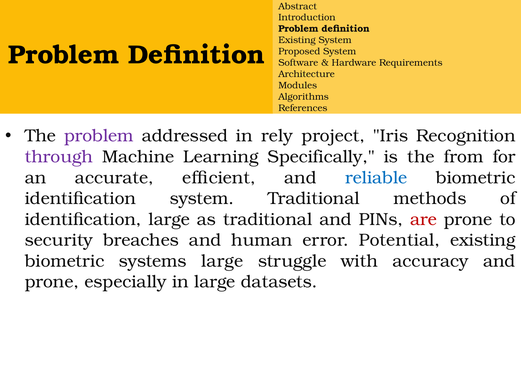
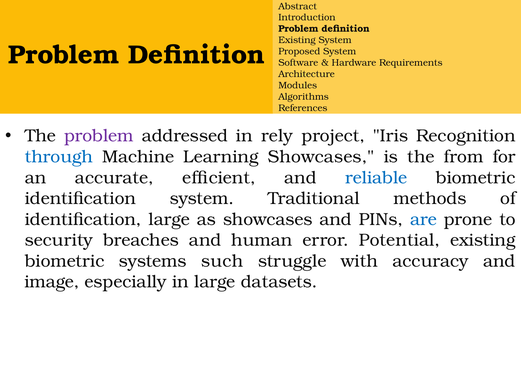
through colour: purple -> blue
Learning Specifically: Specifically -> Showcases
as traditional: traditional -> showcases
are colour: red -> blue
systems large: large -> such
prone at (52, 282): prone -> image
